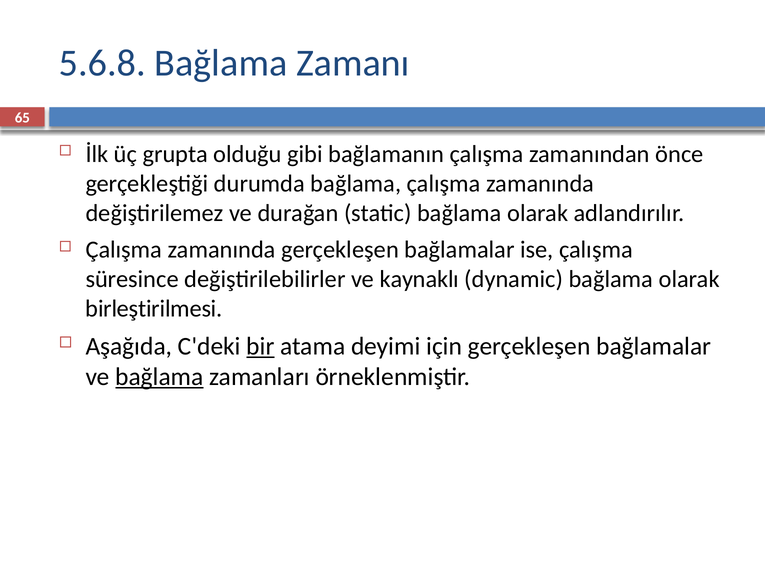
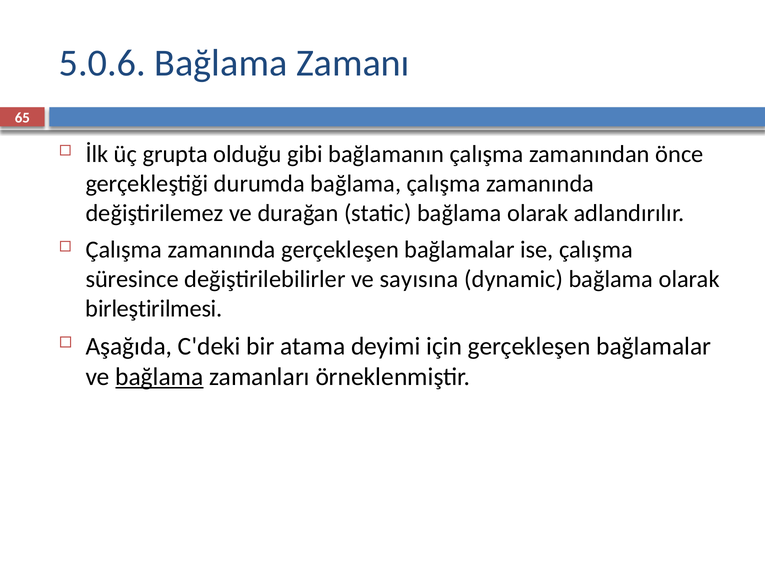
5.6.8: 5.6.8 -> 5.0.6
kaynaklı: kaynaklı -> sayısına
bir underline: present -> none
